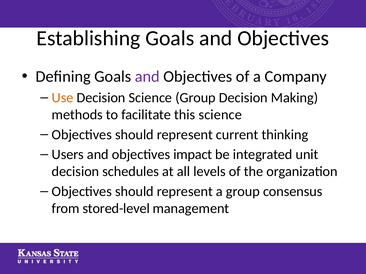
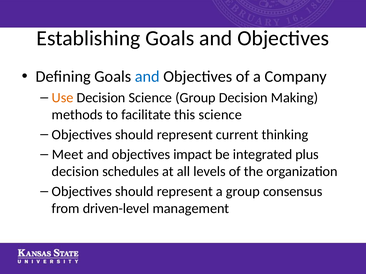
and at (147, 77) colour: purple -> blue
Users: Users -> Meet
unit: unit -> plus
stored-level: stored-level -> driven-level
